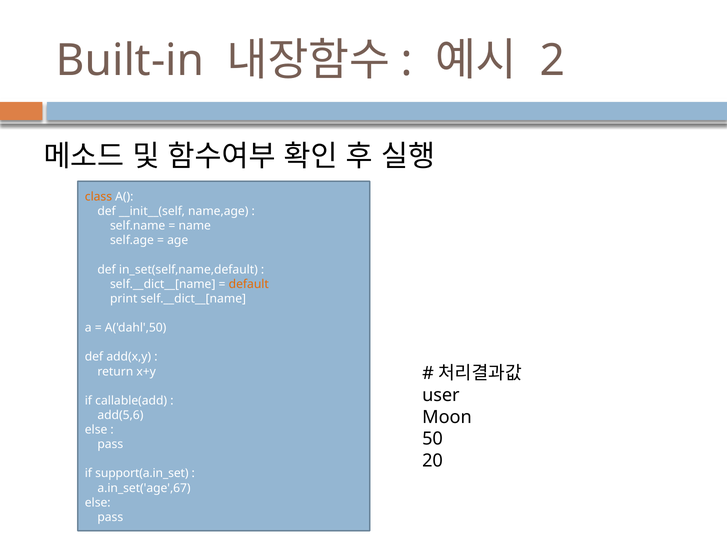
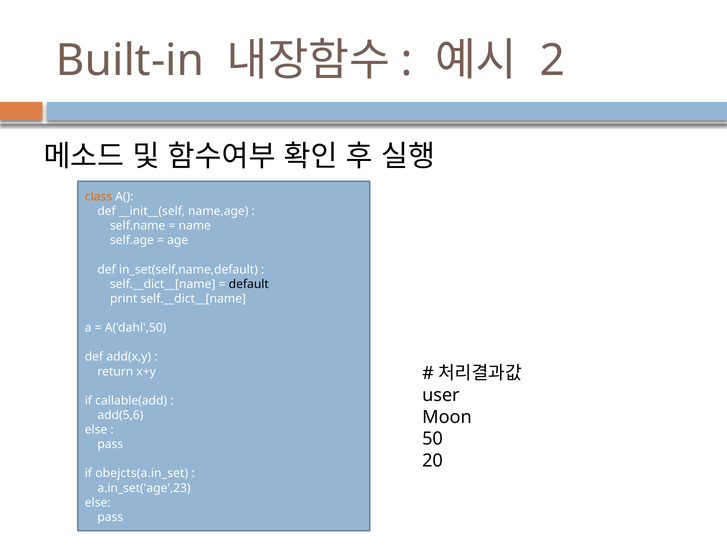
default colour: orange -> black
support(a.in_set: support(a.in_set -> obejcts(a.in_set
a.in_set('age',67: a.in_set('age',67 -> a.in_set('age',23
